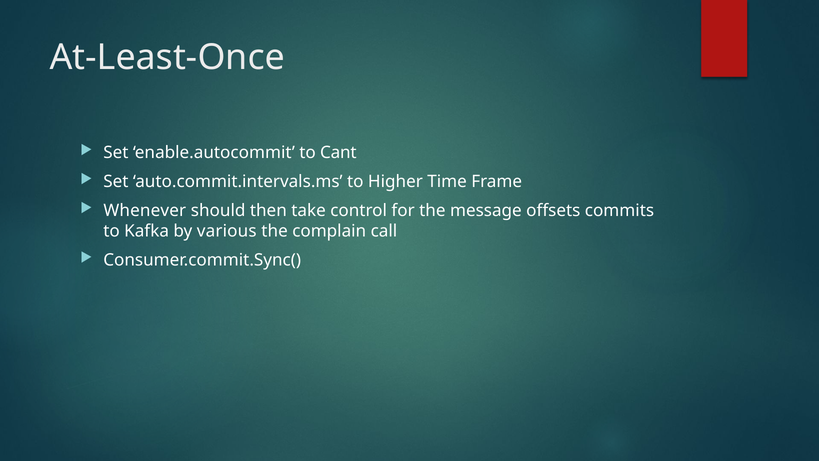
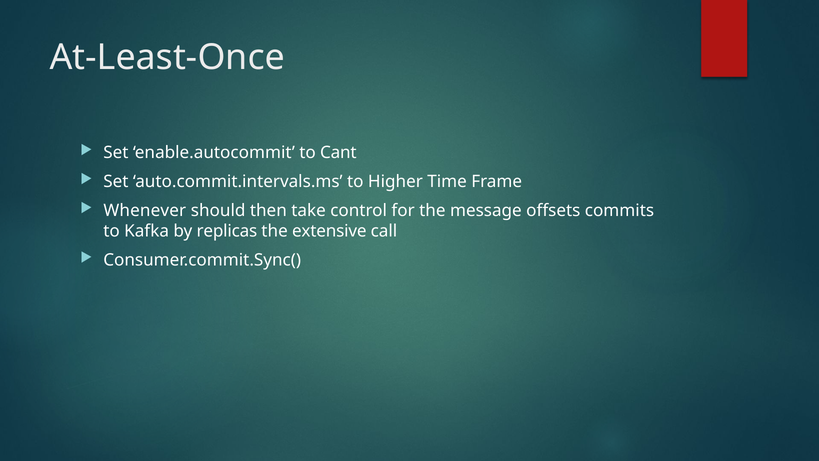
various: various -> replicas
complain: complain -> extensive
